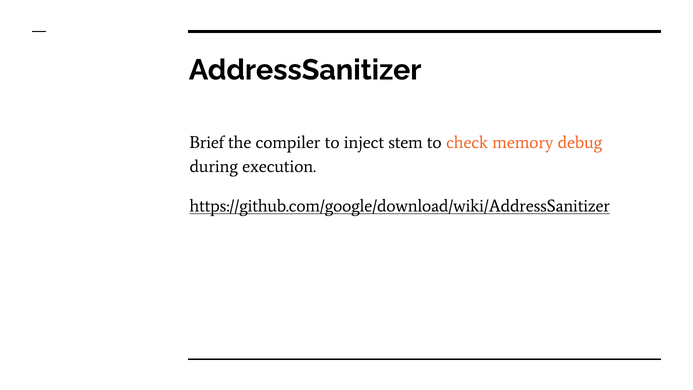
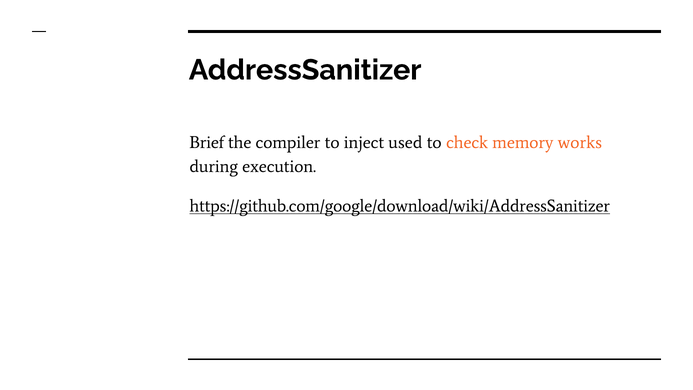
stem: stem -> used
debug: debug -> works
